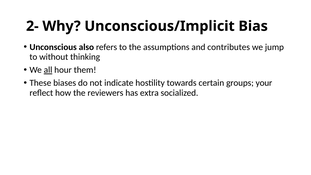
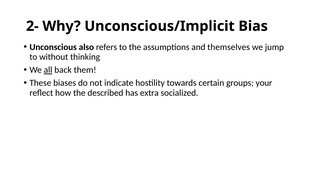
contributes: contributes -> themselves
hour: hour -> back
reviewers: reviewers -> described
